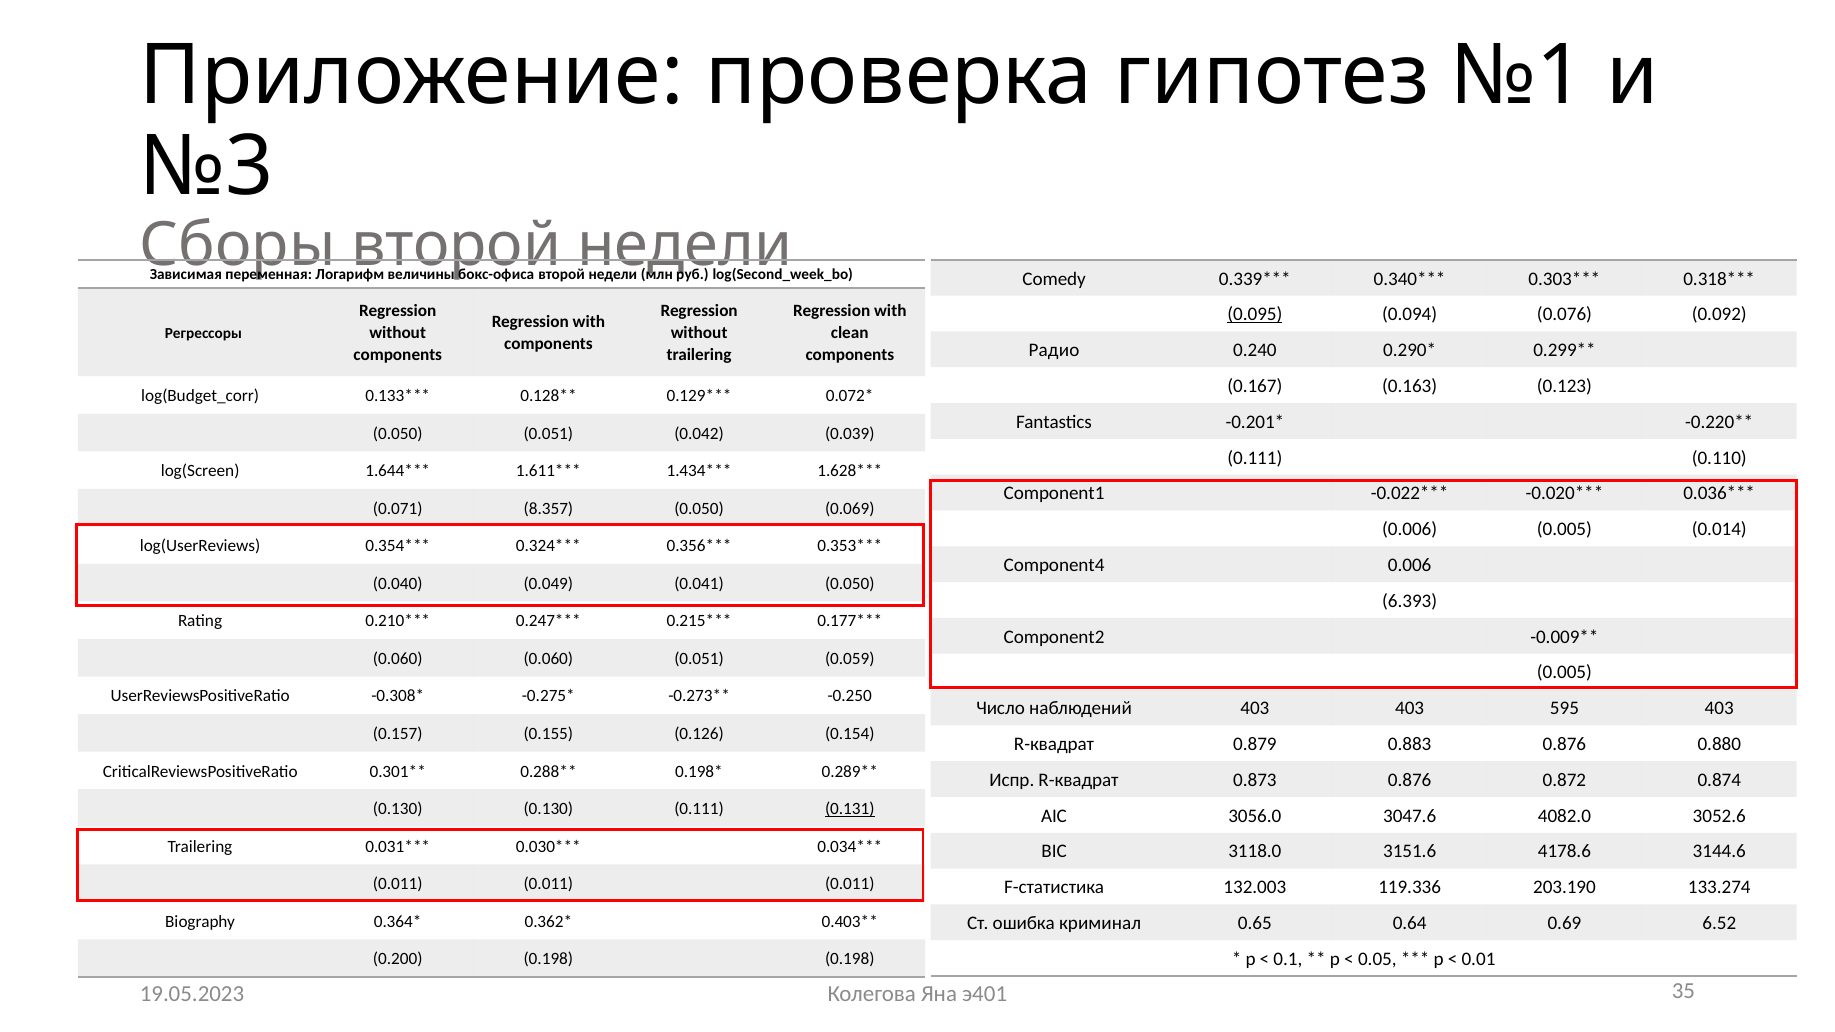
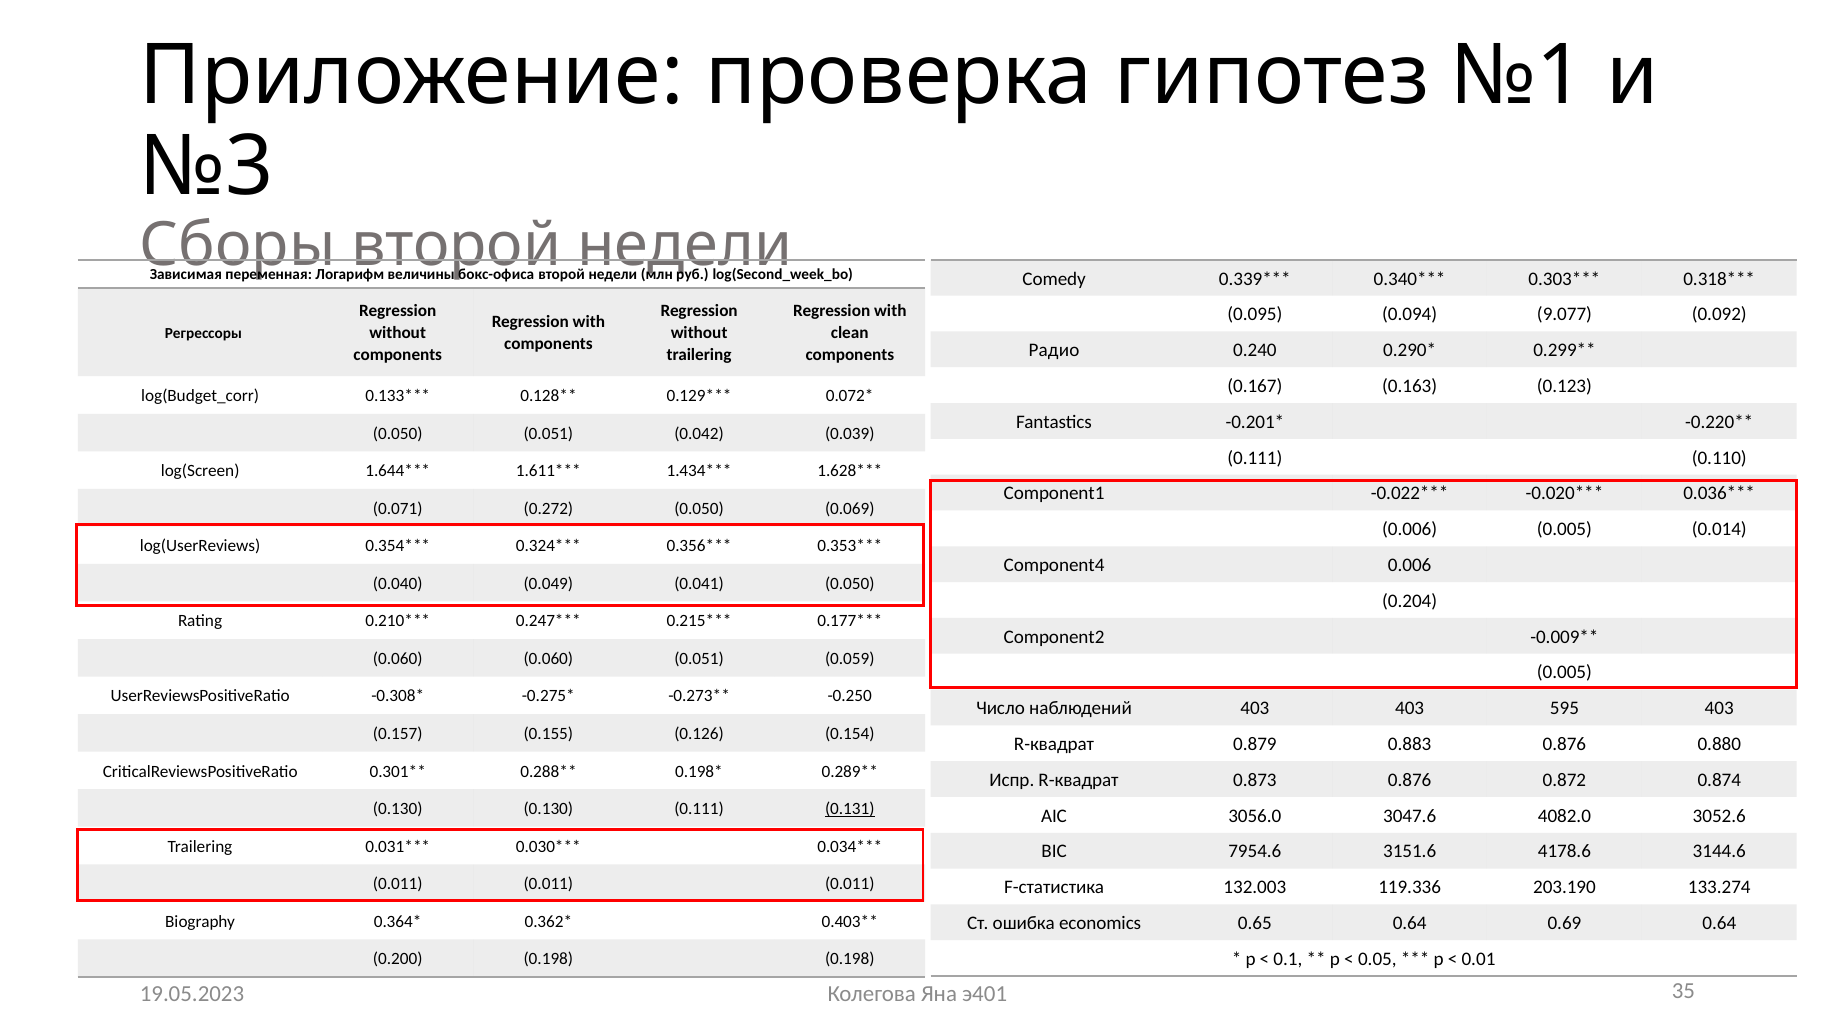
0.095 underline: present -> none
0.076: 0.076 -> 9.077
8.357: 8.357 -> 0.272
6.393: 6.393 -> 0.204
3118.0: 3118.0 -> 7954.6
криминал: криминал -> economics
0.69 6.52: 6.52 -> 0.64
